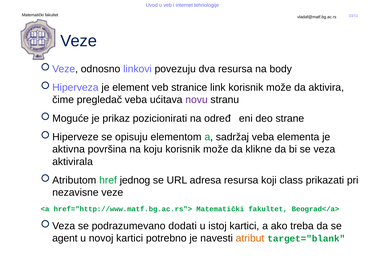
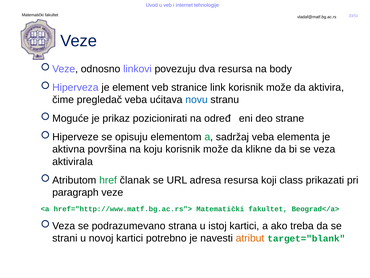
novu colour: purple -> blue
jednog: jednog -> članak
nezavisne: nezavisne -> paragraph
dodati: dodati -> strana
agent: agent -> strani
